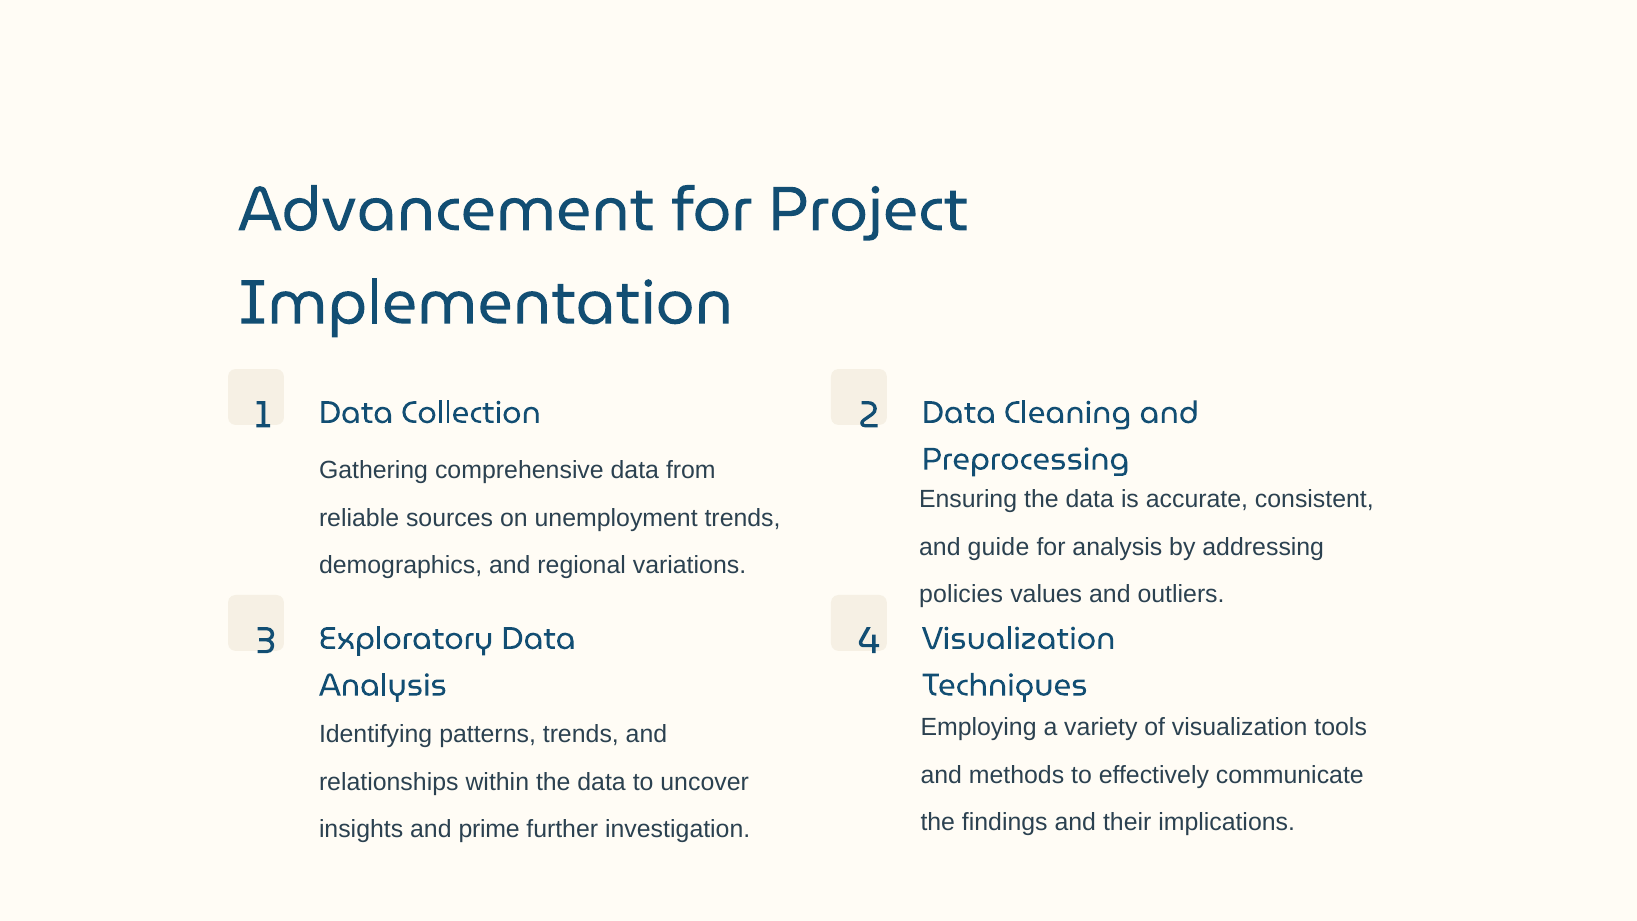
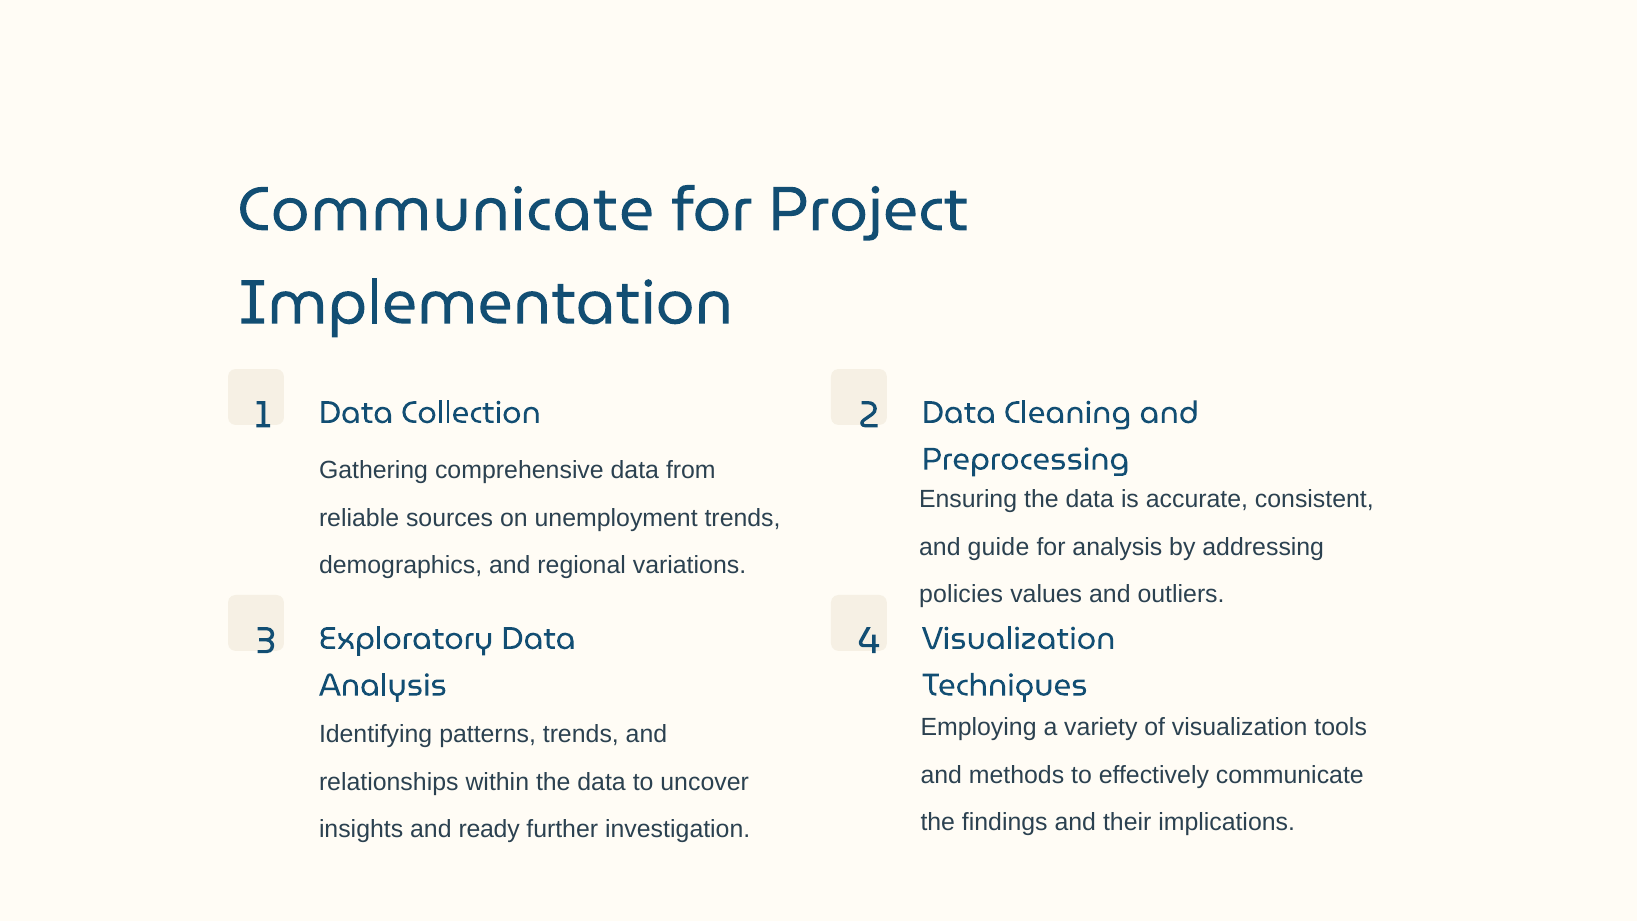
Advancement at (447, 210): Advancement -> Communicate
prime: prime -> ready
